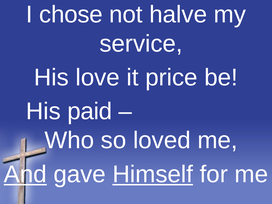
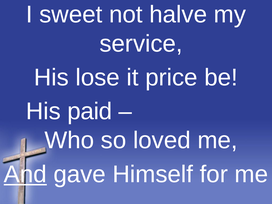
chose: chose -> sweet
love: love -> lose
Himself underline: present -> none
